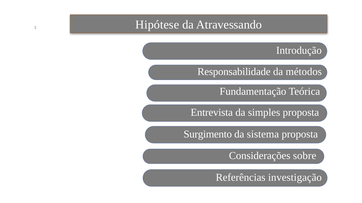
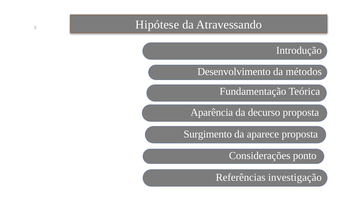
Responsabilidade: Responsabilidade -> Desenvolvimento
Entrevista: Entrevista -> Aparência
simples: simples -> decurso
sistema: sistema -> aparece
sobre: sobre -> ponto
